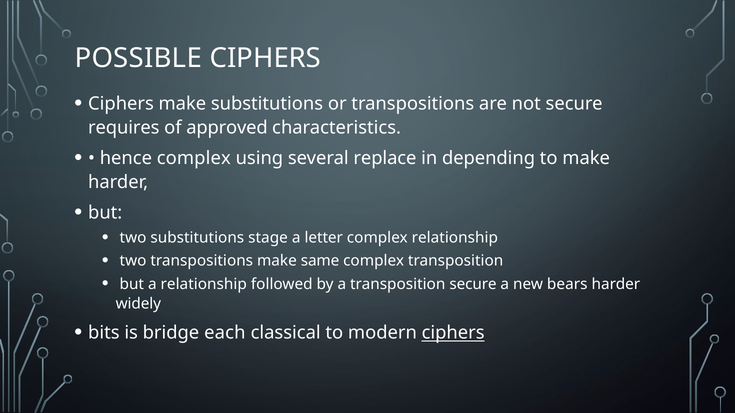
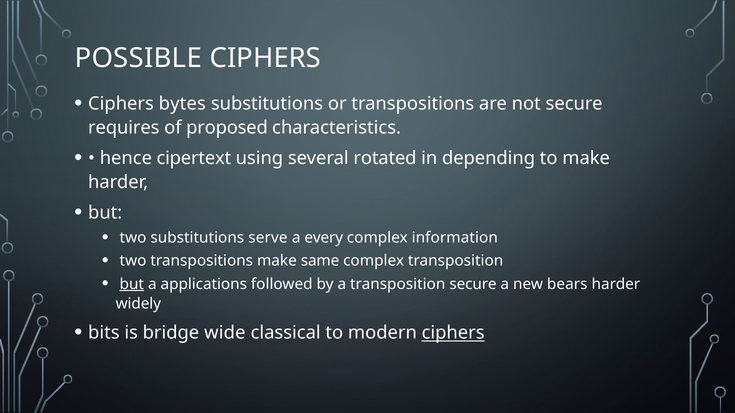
Ciphers make: make -> bytes
approved: approved -> proposed
hence complex: complex -> cipertext
replace: replace -> rotated
stage: stage -> serve
letter: letter -> every
complex relationship: relationship -> information
but at (132, 284) underline: none -> present
a relationship: relationship -> applications
each: each -> wide
